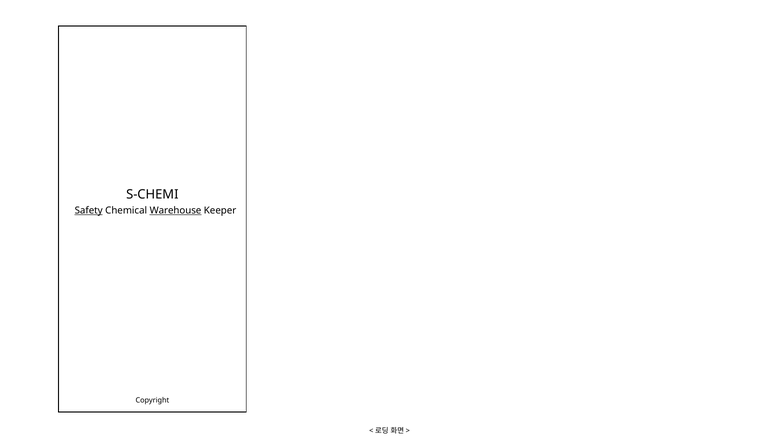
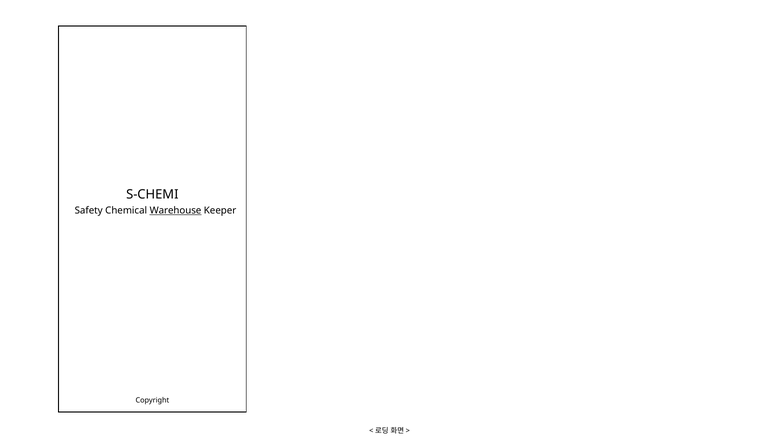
Safety underline: present -> none
